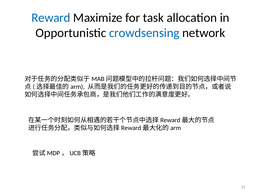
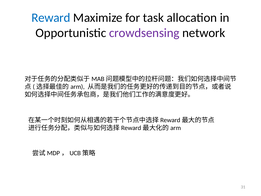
crowdsensing colour: blue -> purple
